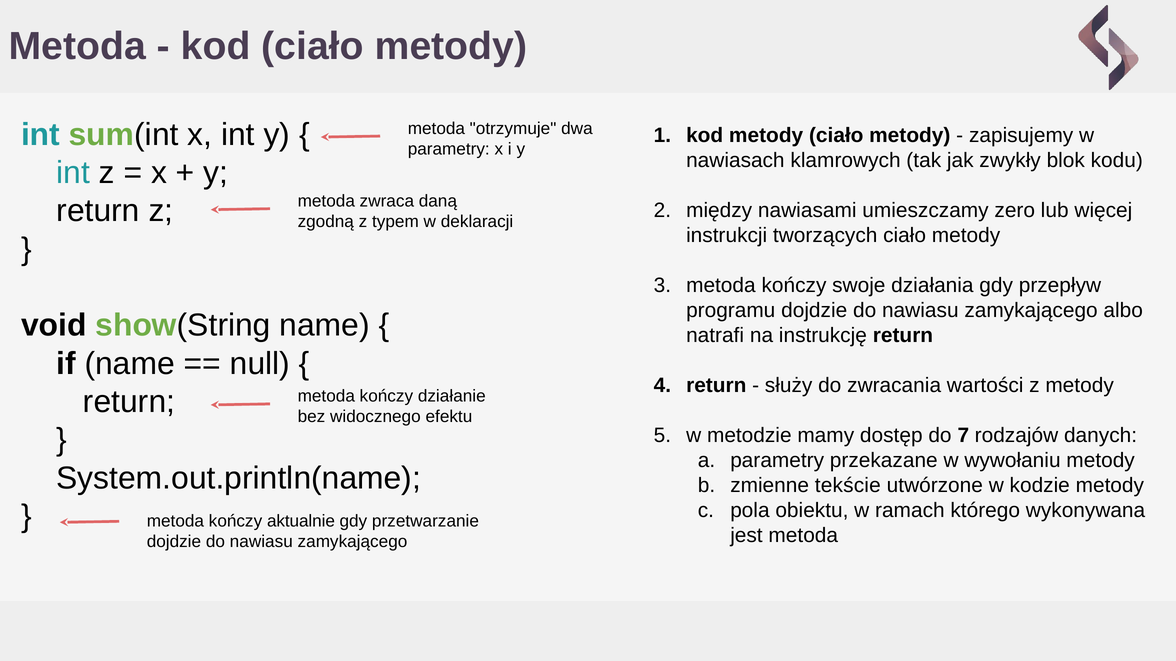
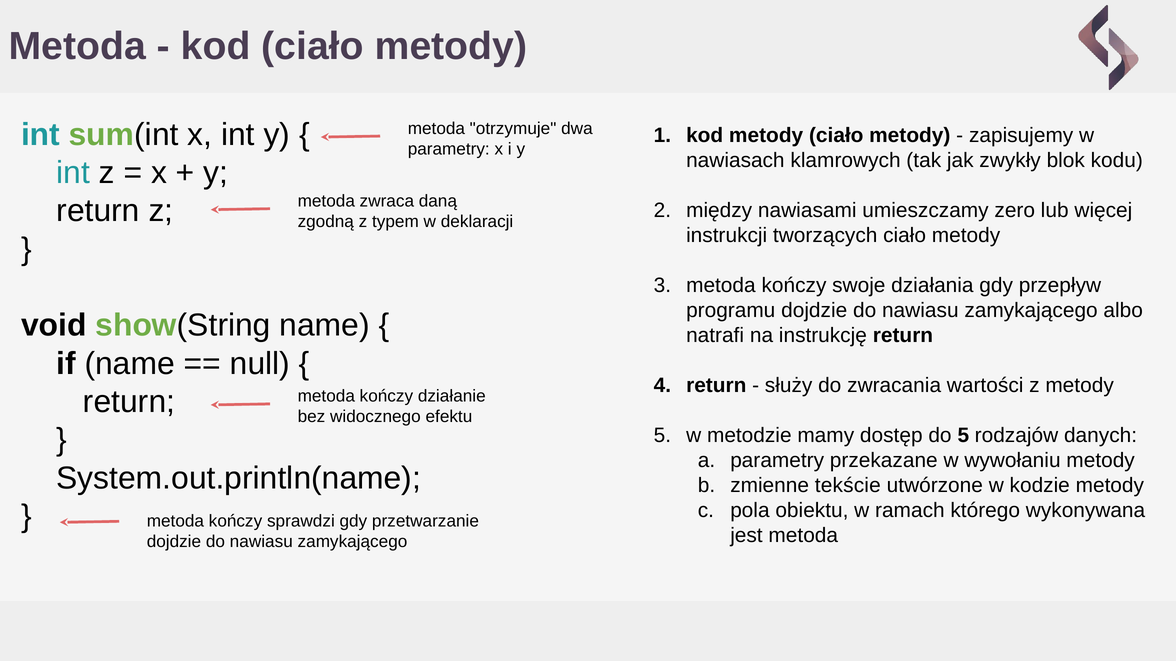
do 7: 7 -> 5
aktualnie: aktualnie -> sprawdzi
